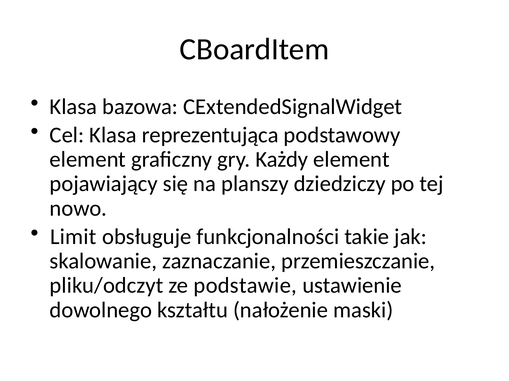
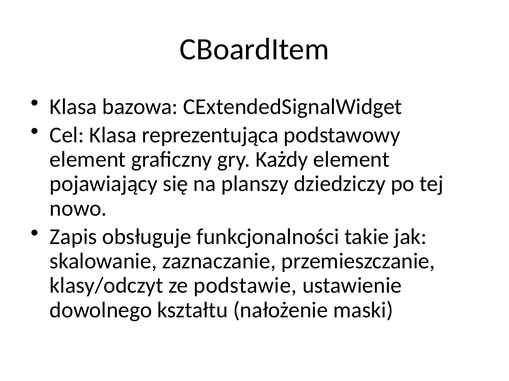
Limit: Limit -> Zapis
pliku/odczyt: pliku/odczyt -> klasy/odczyt
